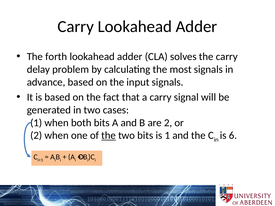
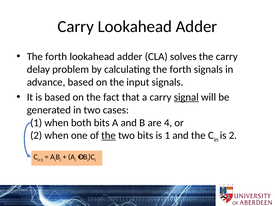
calculating the most: most -> forth
signal underline: none -> present
are 2: 2 -> 4
is 6: 6 -> 2
